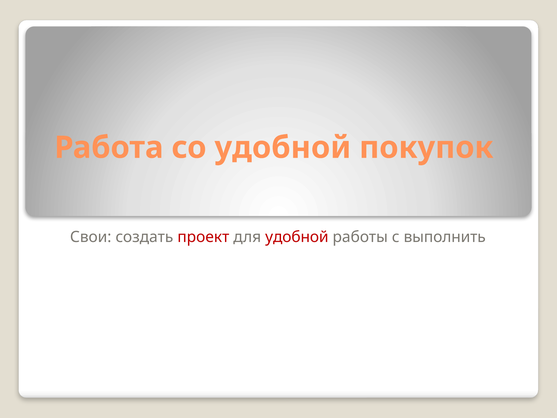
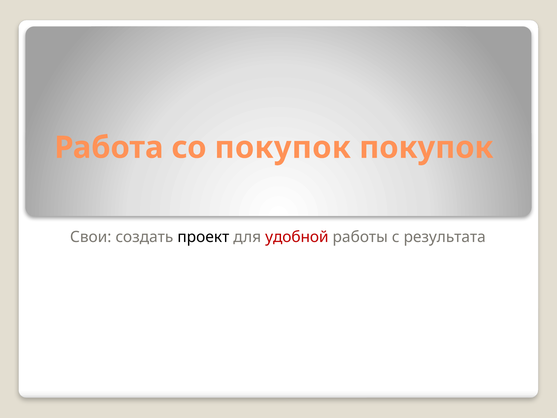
со удобной: удобной -> покупок
проект colour: red -> black
выполнить: выполнить -> результата
